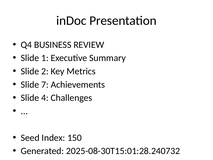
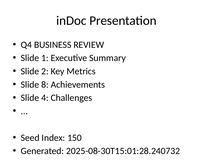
7: 7 -> 8
